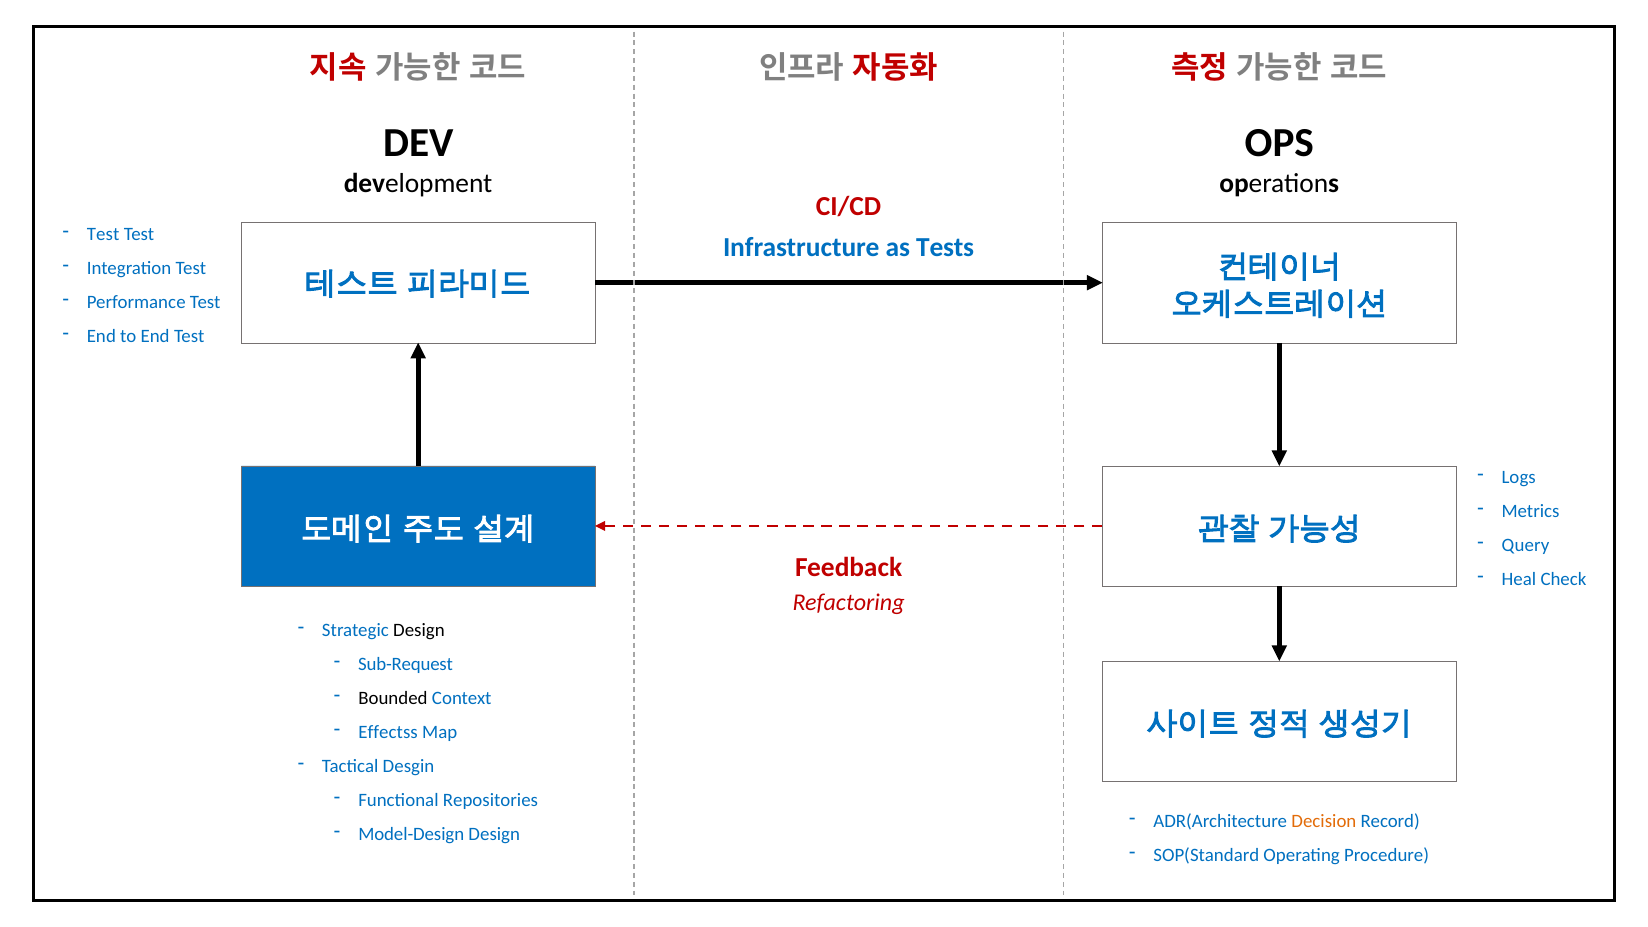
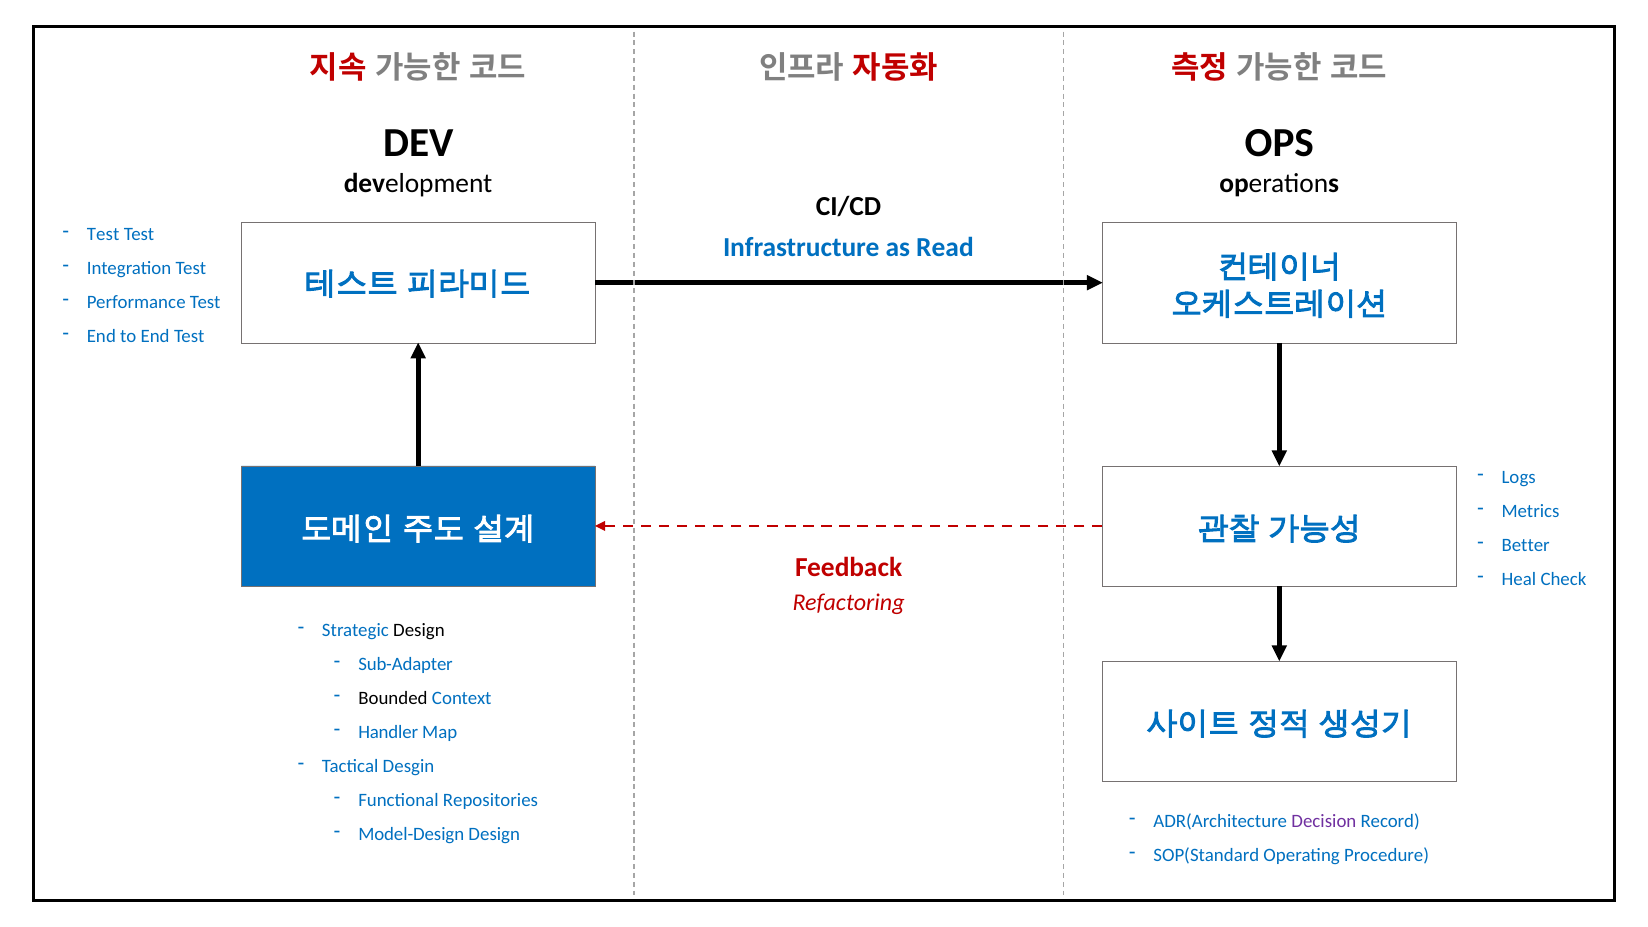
CI/CD colour: red -> black
Tests: Tests -> Read
Query: Query -> Better
Sub-Request: Sub-Request -> Sub-Adapter
Effectss: Effectss -> Handler
Decision colour: orange -> purple
